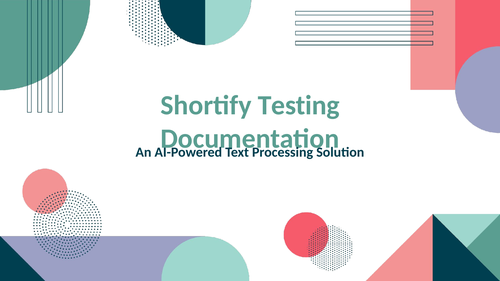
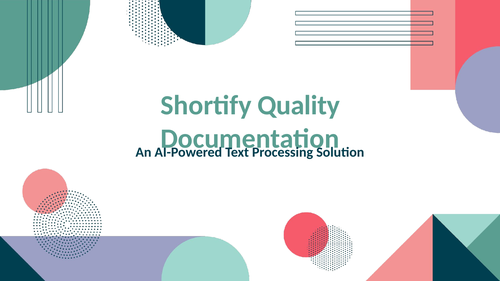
Testing: Testing -> Quality
